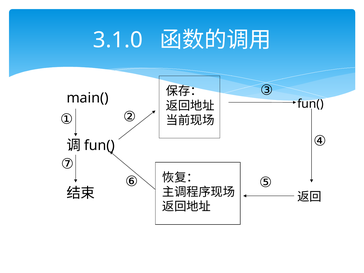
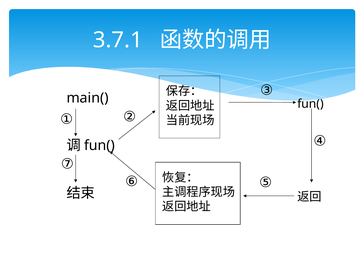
3.1.0: 3.1.0 -> 3.7.1
